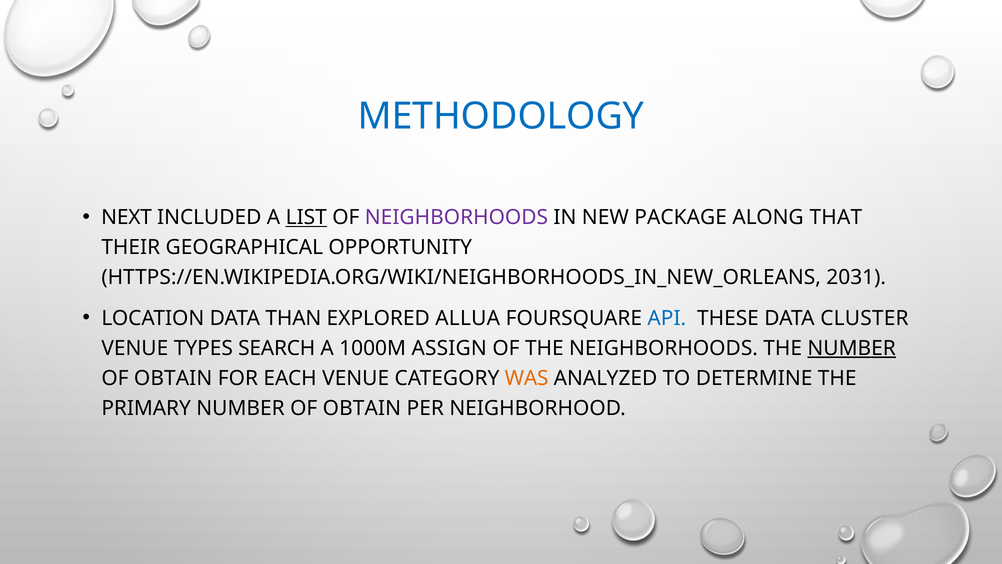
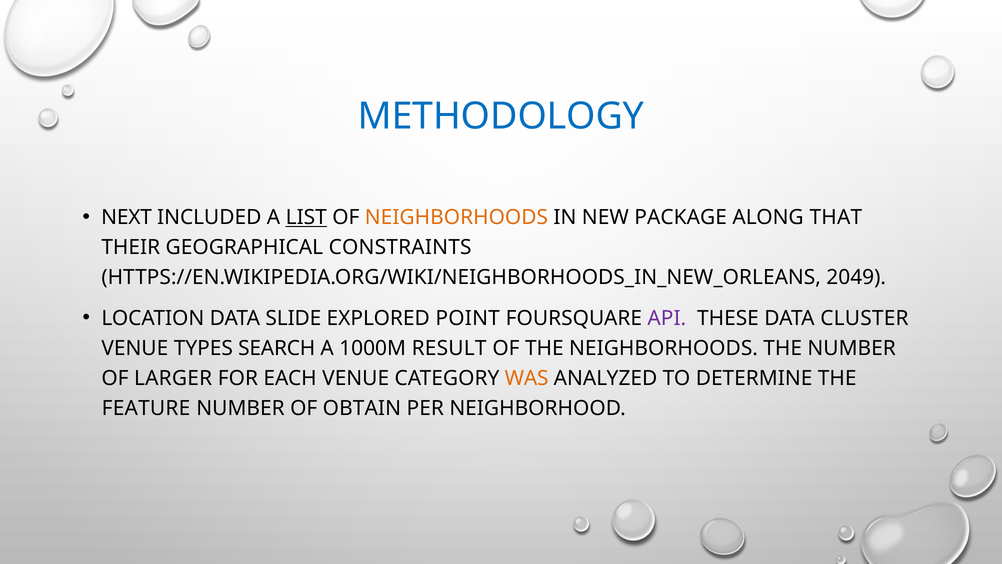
NEIGHBORHOODS at (456, 217) colour: purple -> orange
OPPORTUNITY: OPPORTUNITY -> CONSTRAINTS
2031: 2031 -> 2049
THAN: THAN -> SLIDE
ALLUA: ALLUA -> POINT
API colour: blue -> purple
ASSIGN: ASSIGN -> RESULT
NUMBER at (852, 348) underline: present -> none
OBTAIN at (173, 378): OBTAIN -> LARGER
PRIMARY: PRIMARY -> FEATURE
